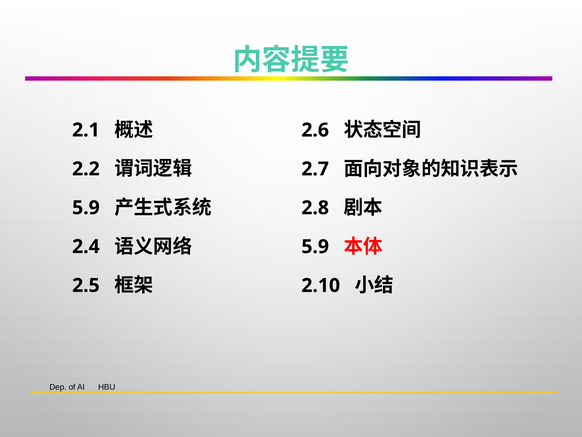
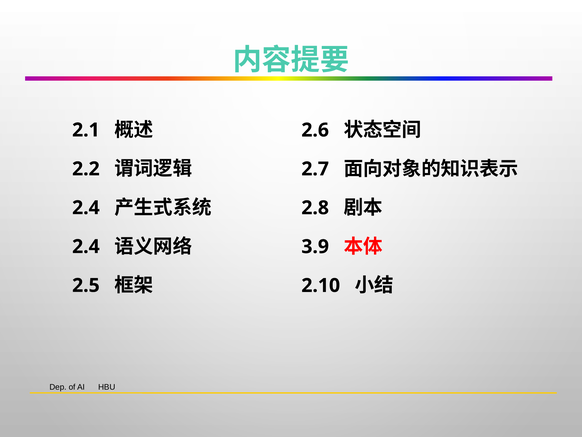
5.9 at (86, 208): 5.9 -> 2.4
5.9 at (315, 246): 5.9 -> 3.9
